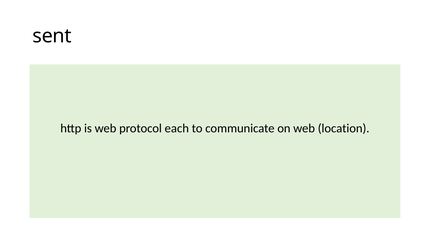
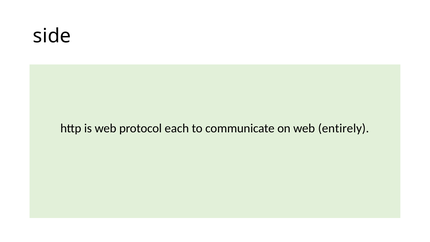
sent: sent -> side
location: location -> entirely
